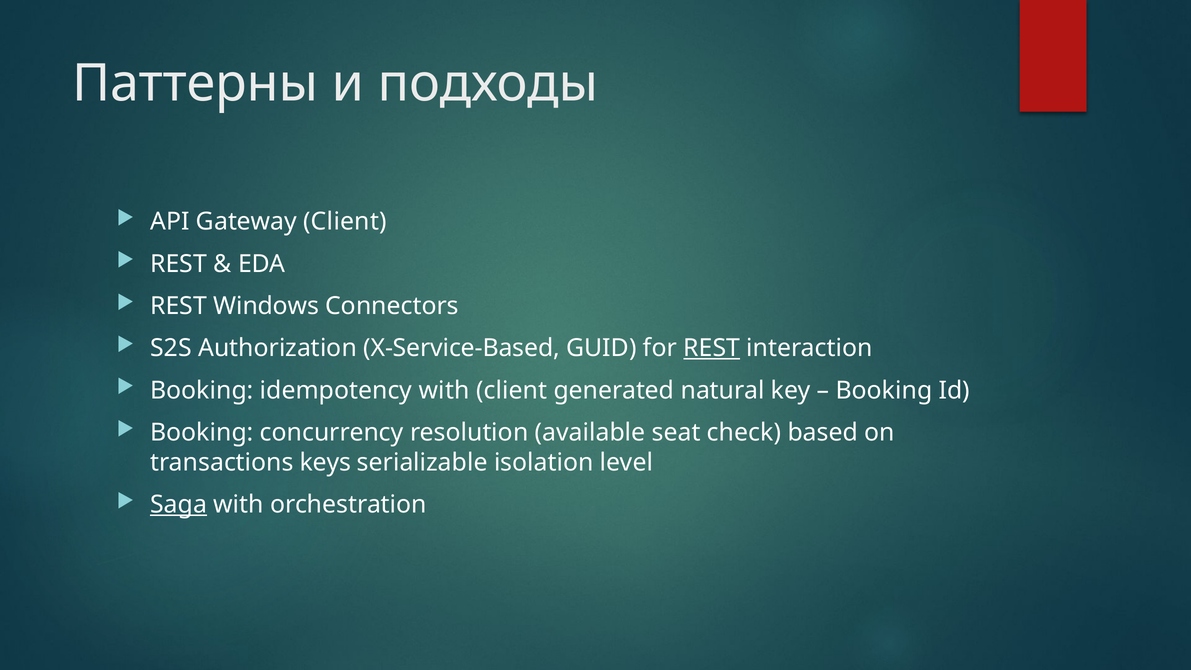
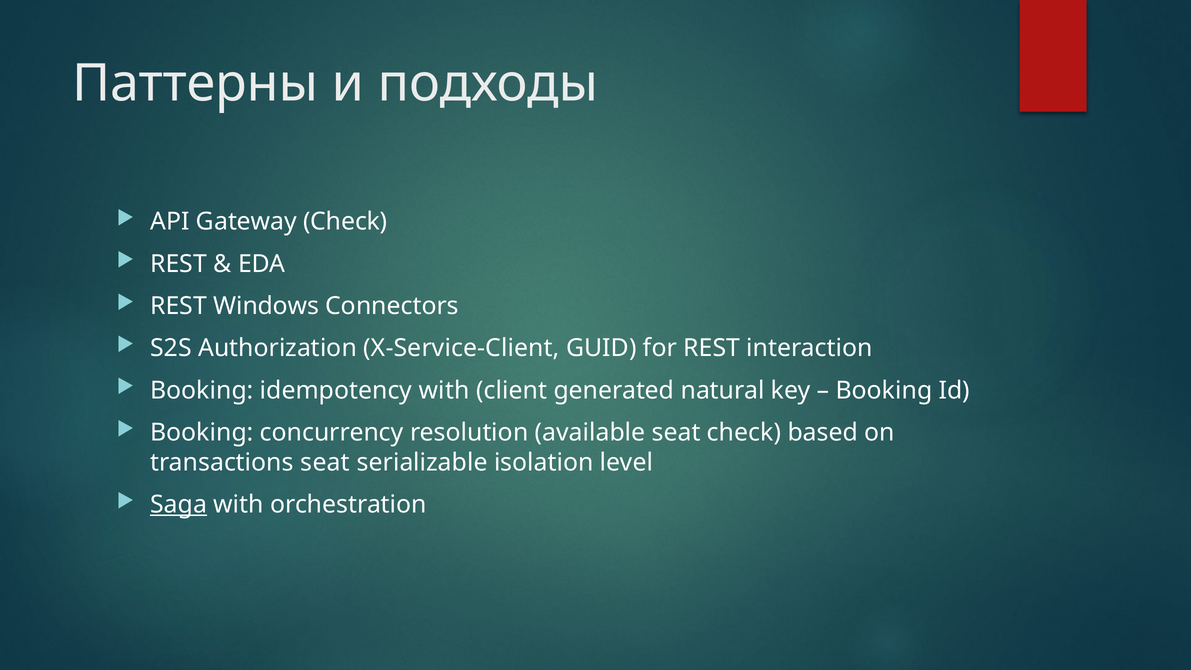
Gateway Client: Client -> Check
X-Service-Based: X-Service-Based -> X-Service-Client
REST at (712, 348) underline: present -> none
transactions keys: keys -> seat
